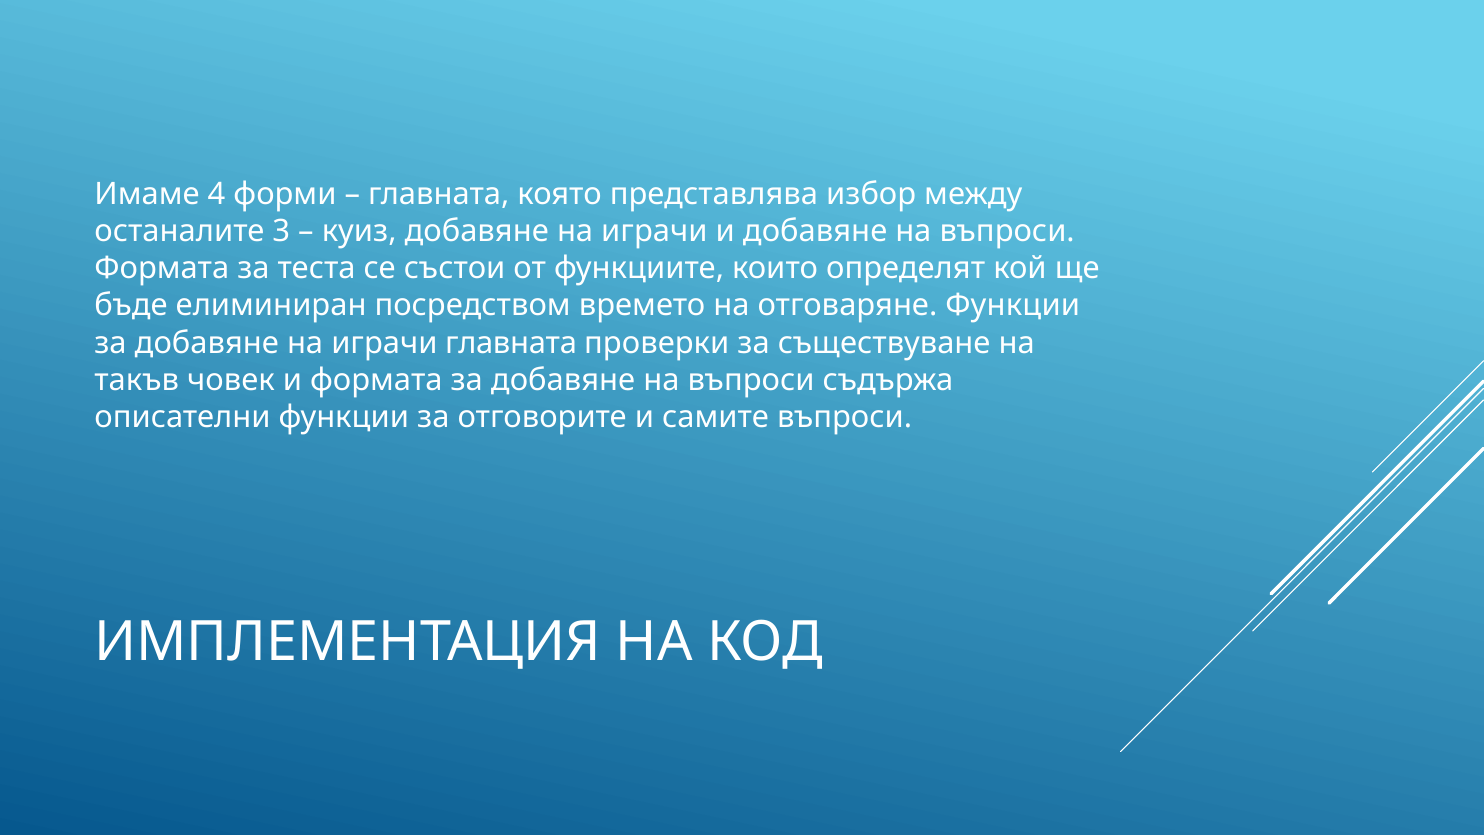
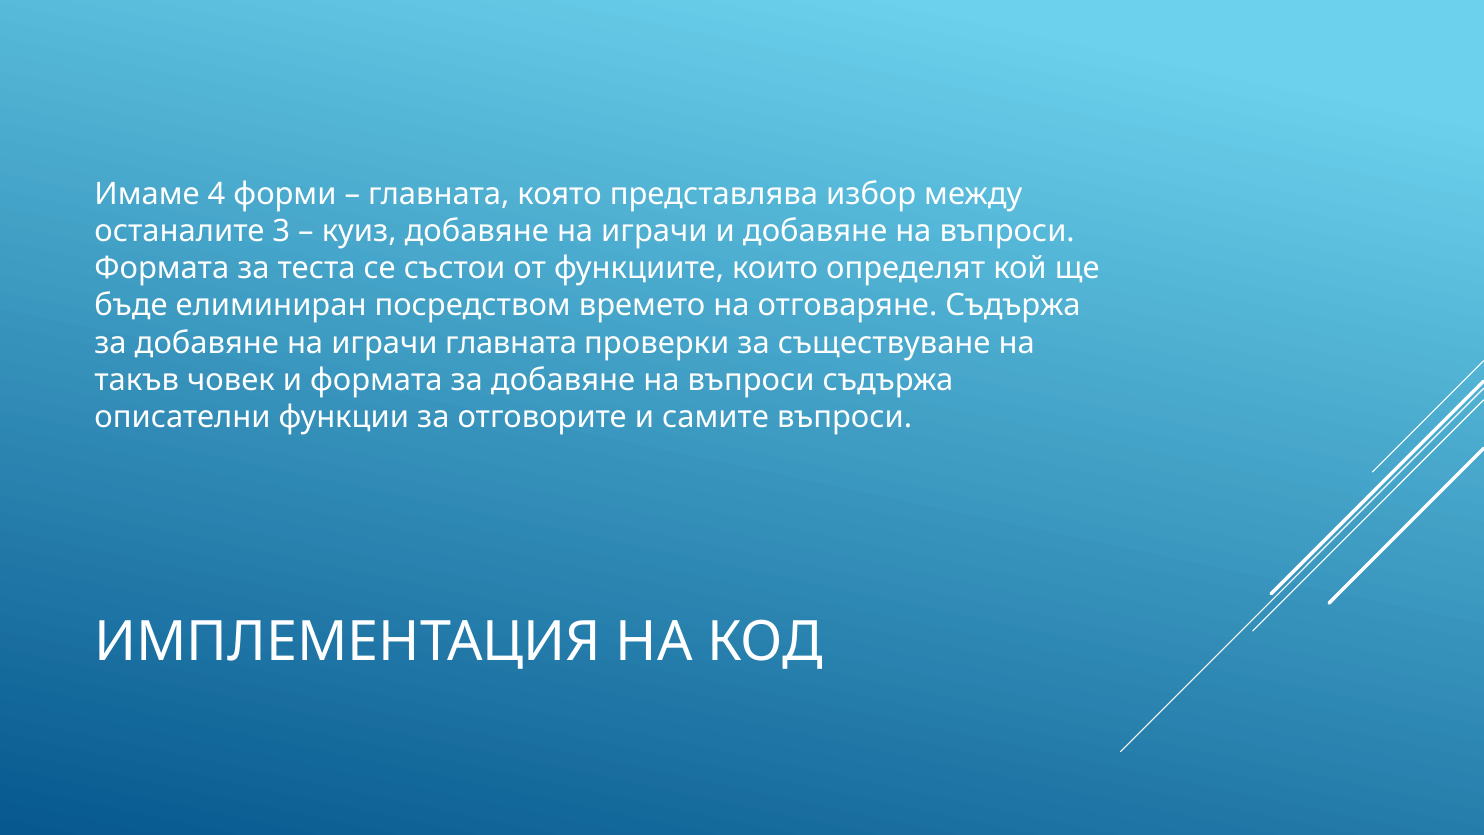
отговаряне Функции: Функции -> Съдържа
